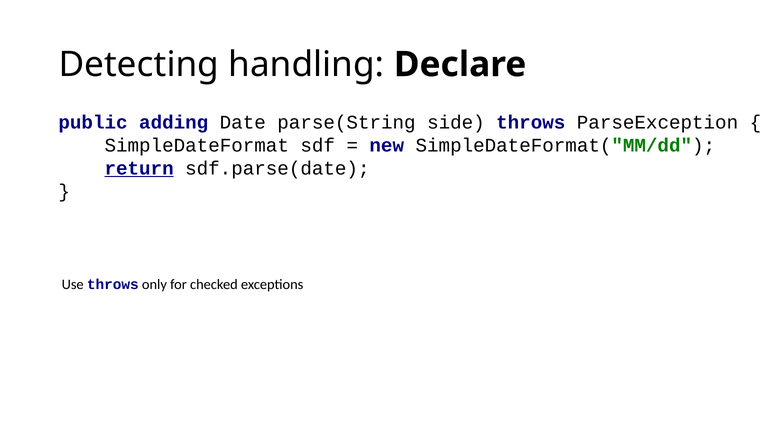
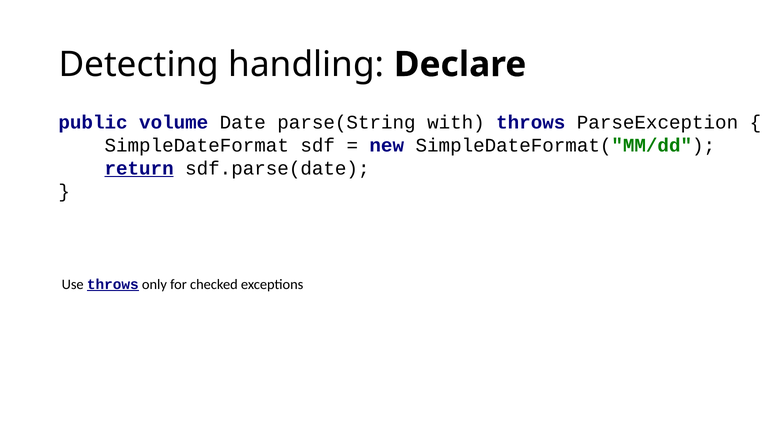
adding: adding -> volume
side: side -> with
throws at (113, 284) underline: none -> present
